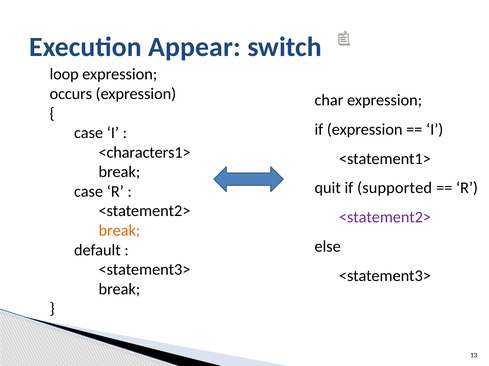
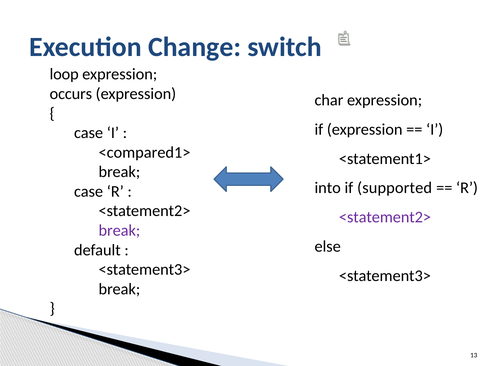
Appear: Appear -> Change
<characters1>: <characters1> -> <compared1>
quit: quit -> into
break at (119, 231) colour: orange -> purple
